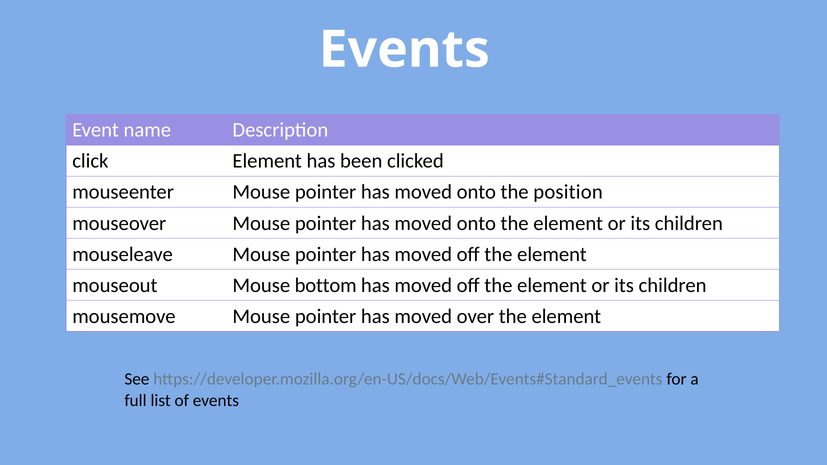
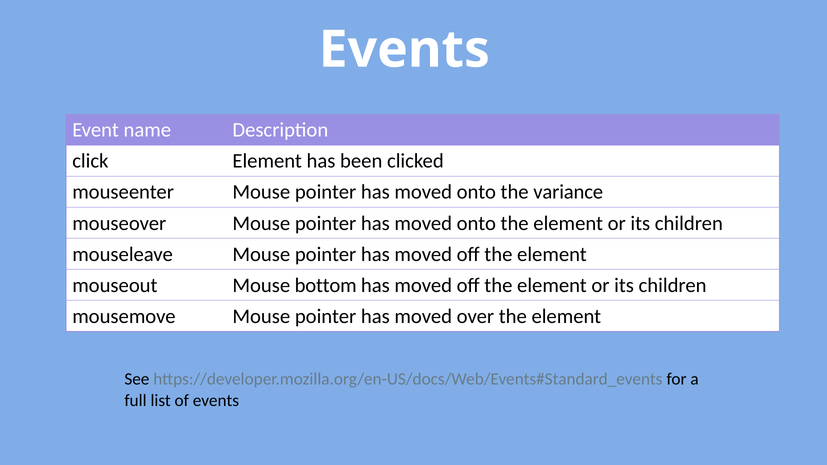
position: position -> variance
